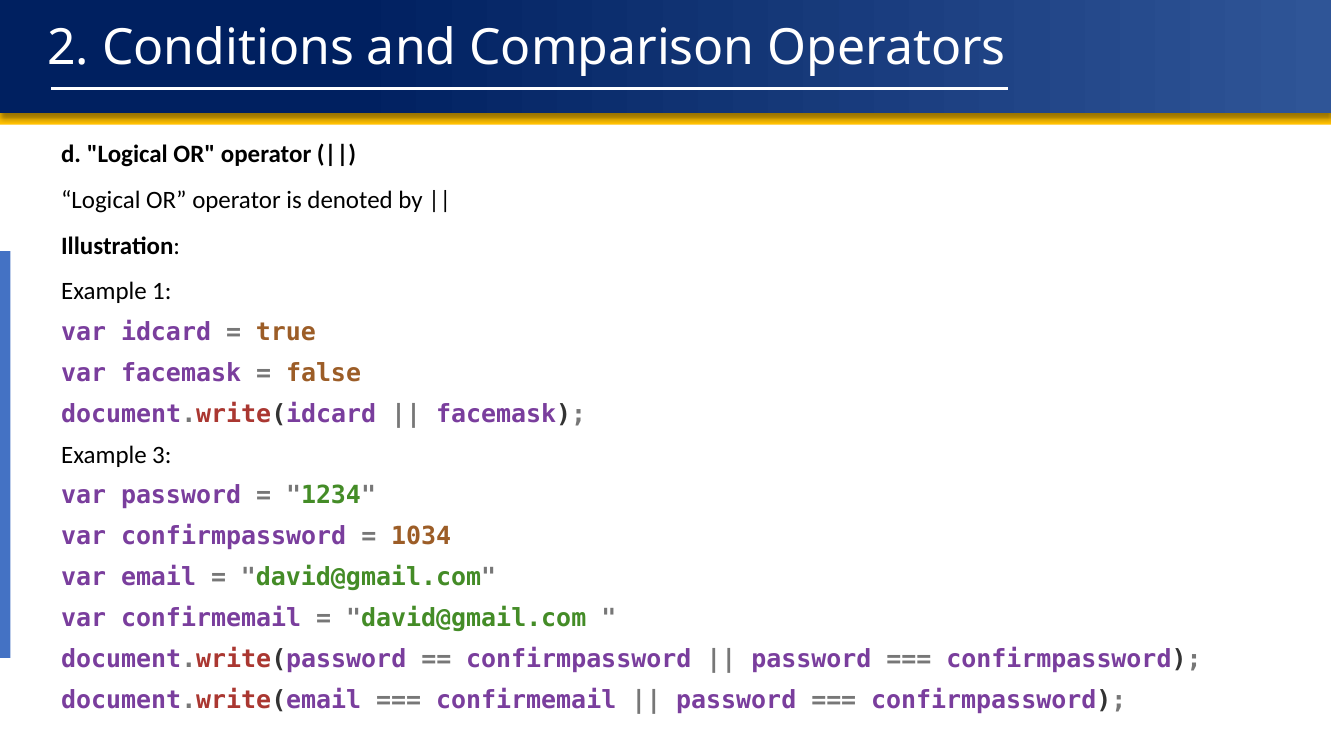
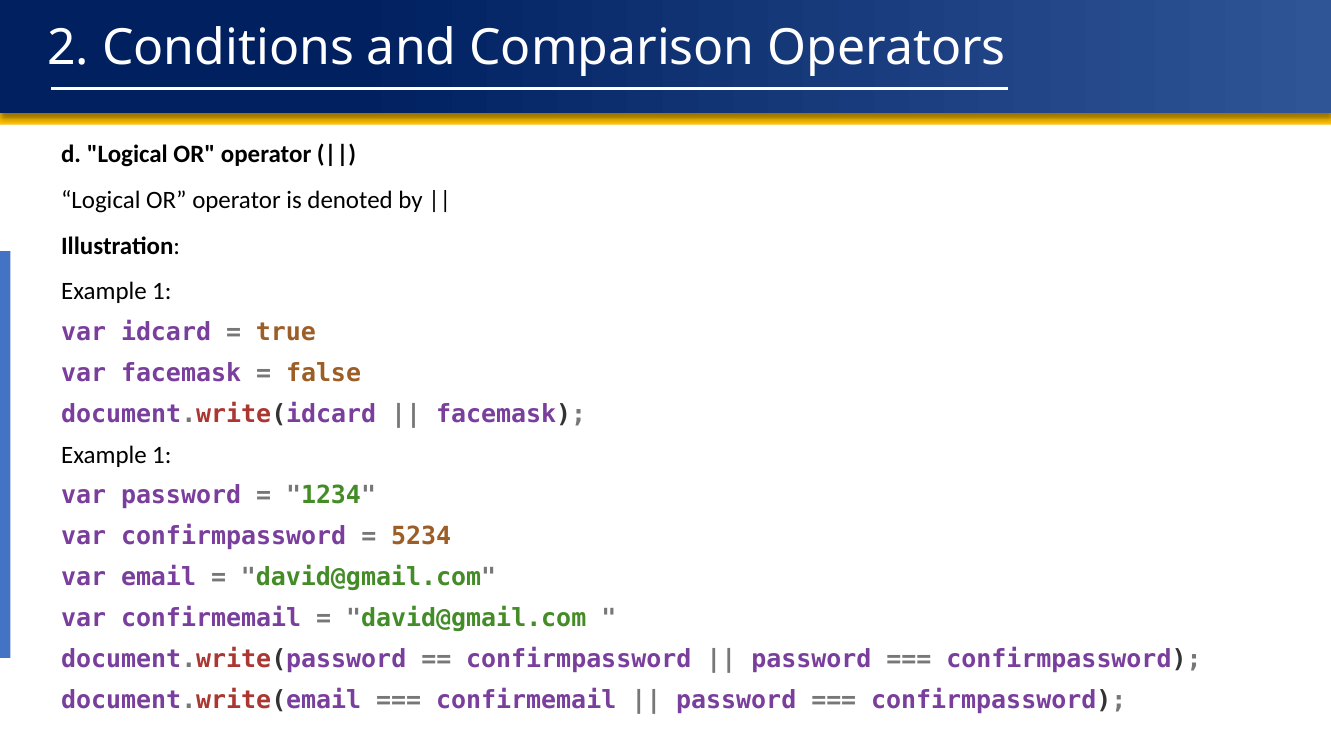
3 at (162, 455): 3 -> 1
1034: 1034 -> 5234
